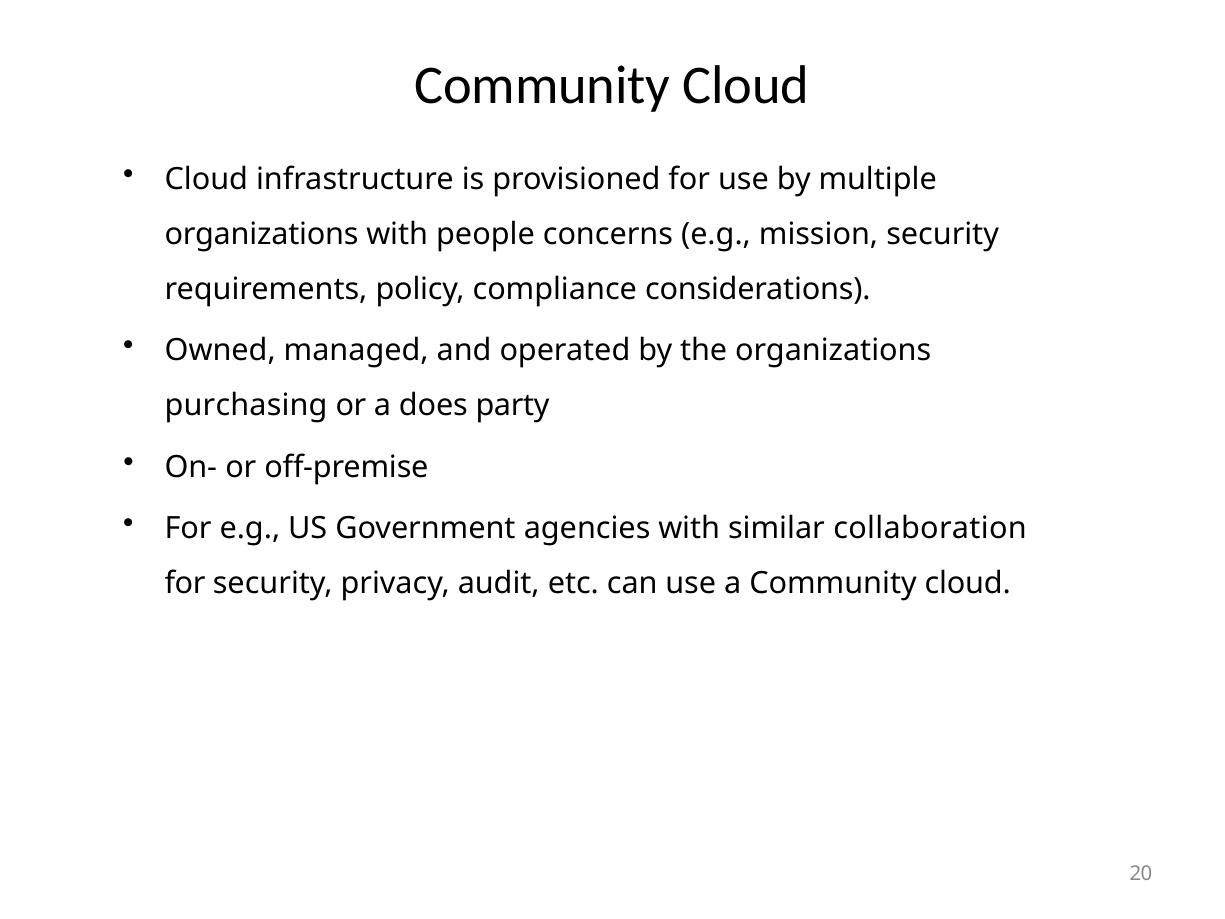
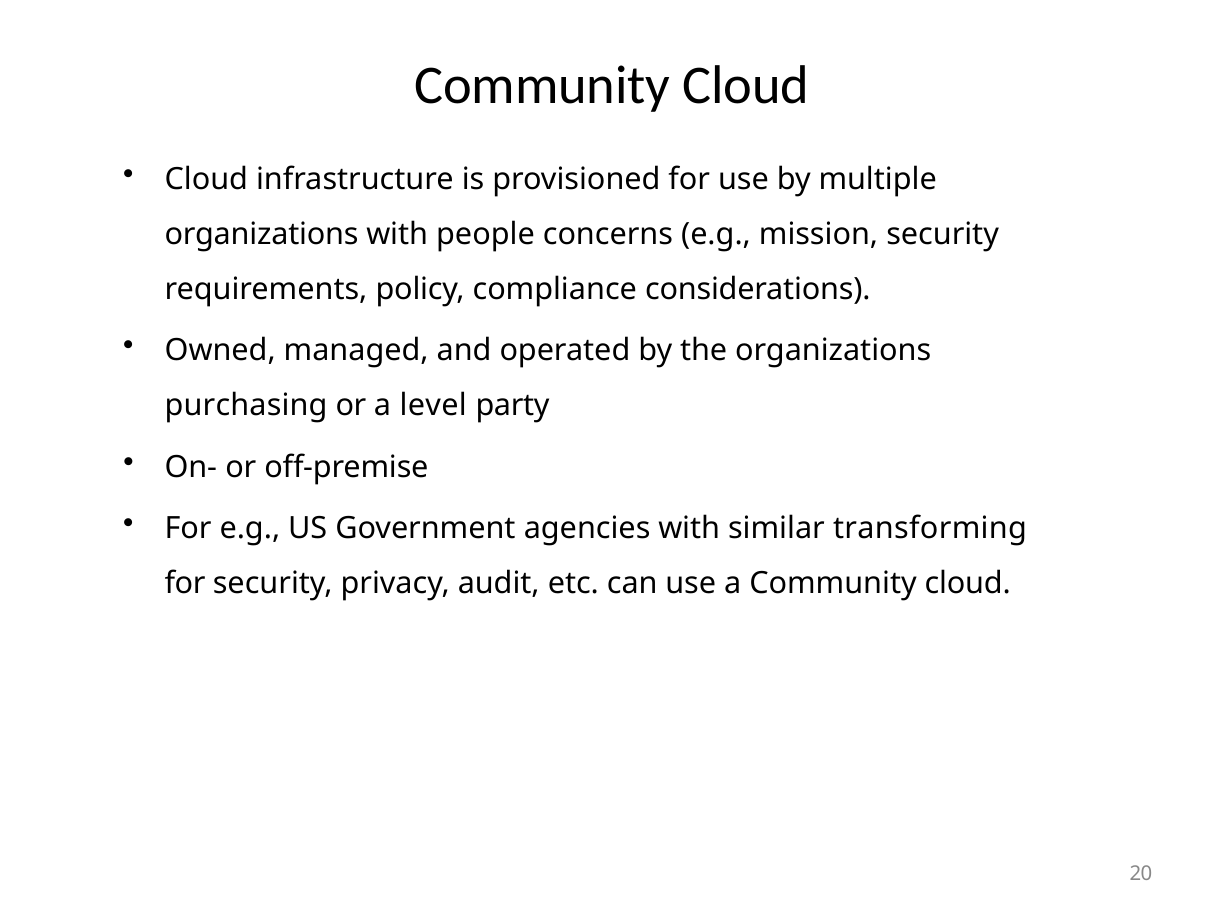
does: does -> level
collaboration: collaboration -> transforming
